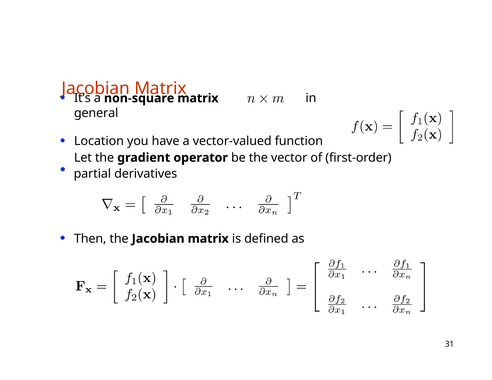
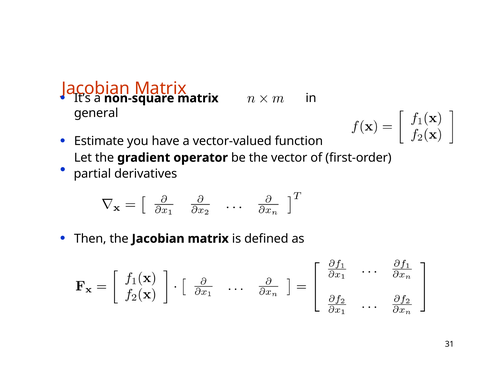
Location: Location -> Estimate
